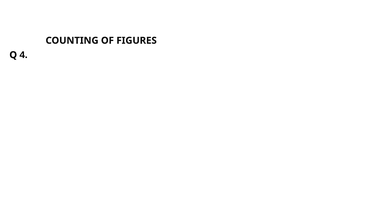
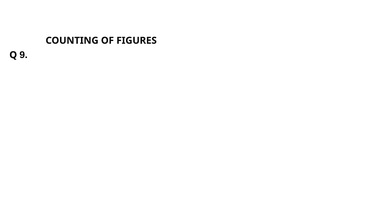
4: 4 -> 9
